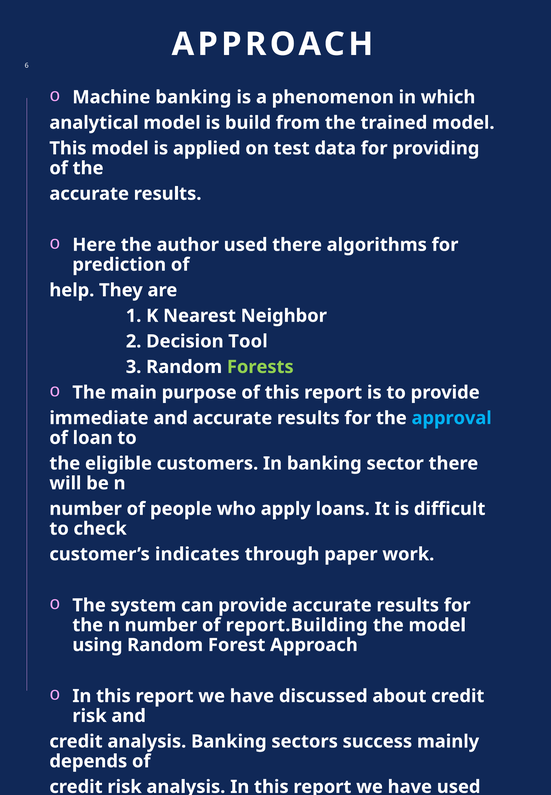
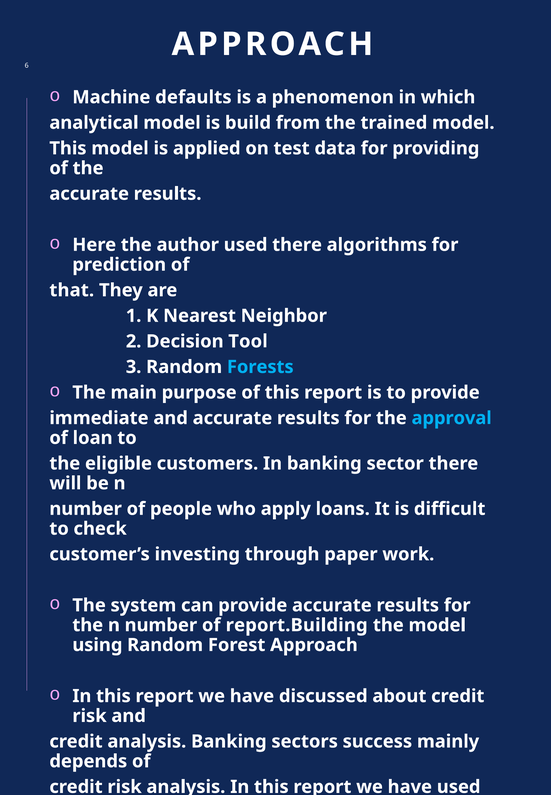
Machine banking: banking -> defaults
help: help -> that
Forests colour: light green -> light blue
indicates: indicates -> investing
